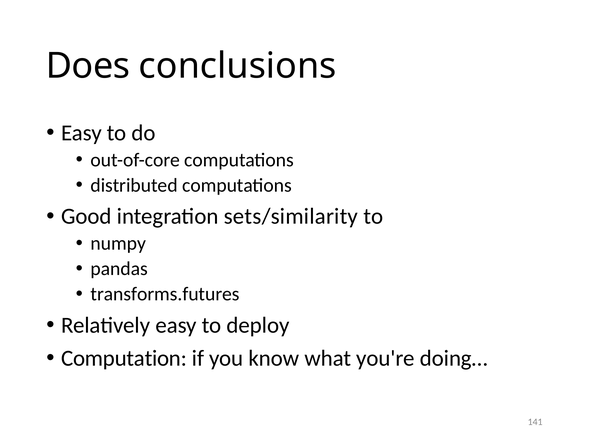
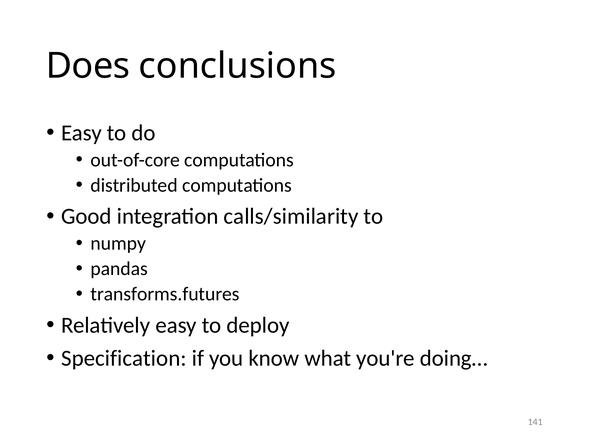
sets/similarity: sets/similarity -> calls/similarity
Computation: Computation -> Specification
